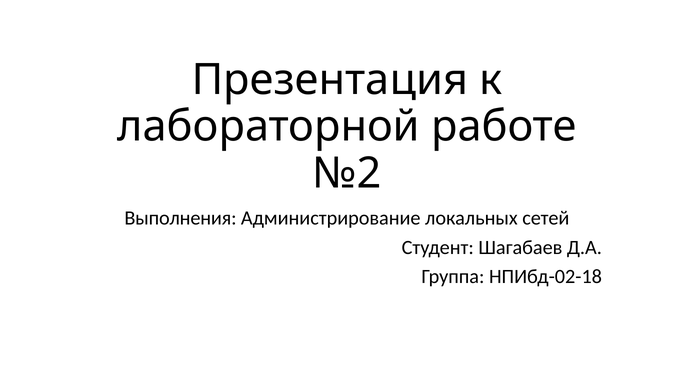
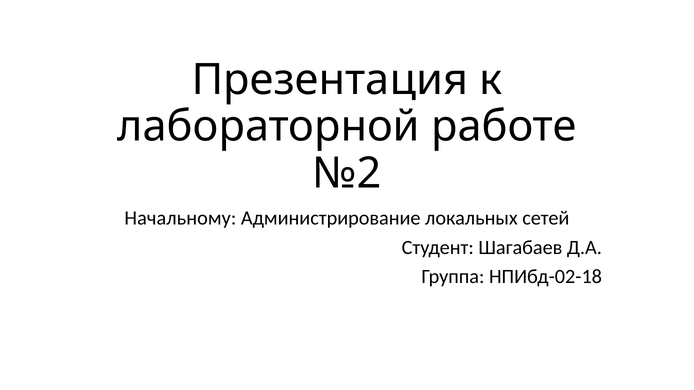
Выполнения: Выполнения -> Начальному
